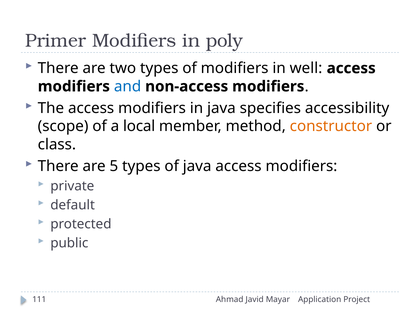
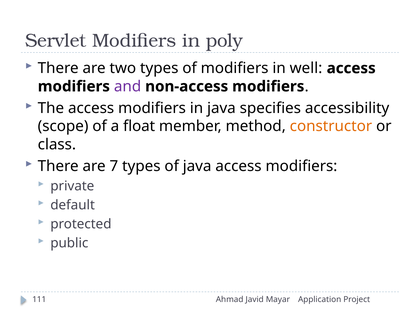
Primer: Primer -> Servlet
and colour: blue -> purple
local: local -> float
5: 5 -> 7
